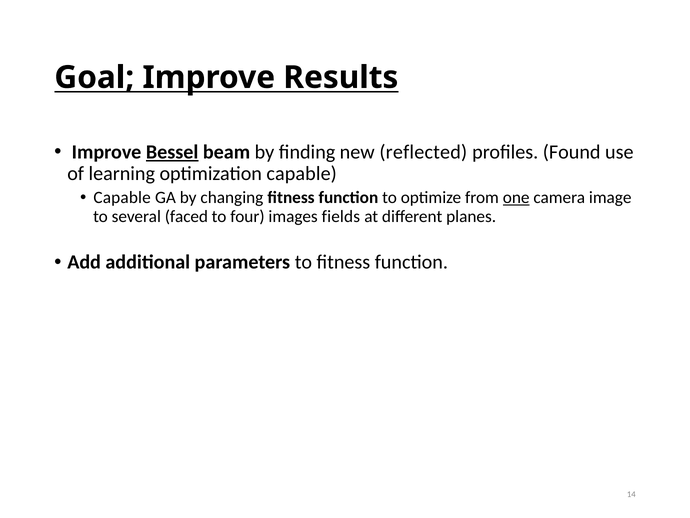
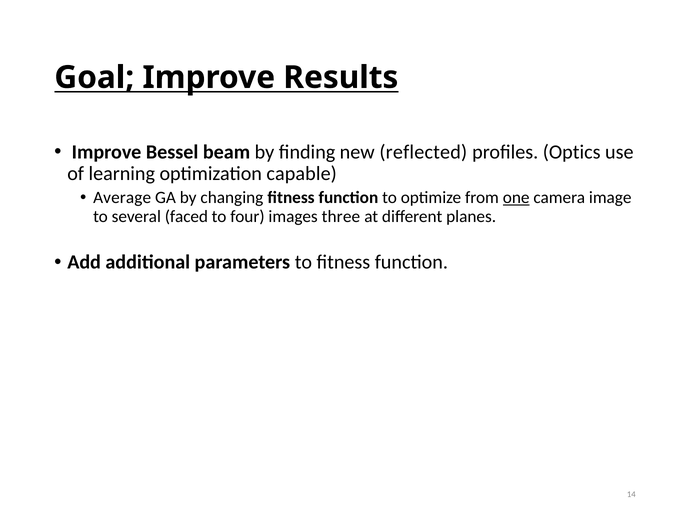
Bessel underline: present -> none
Found: Found -> Optics
Capable at (122, 197): Capable -> Average
fields: fields -> three
